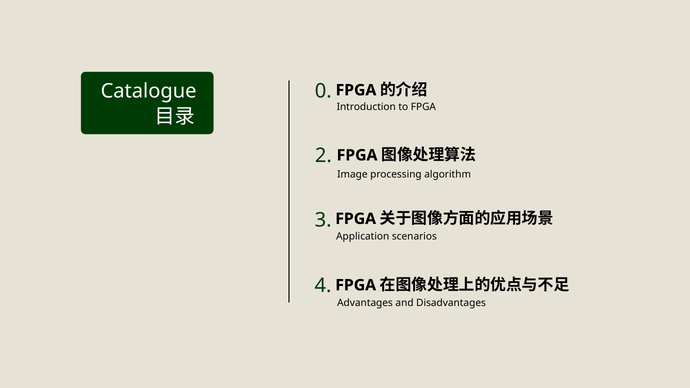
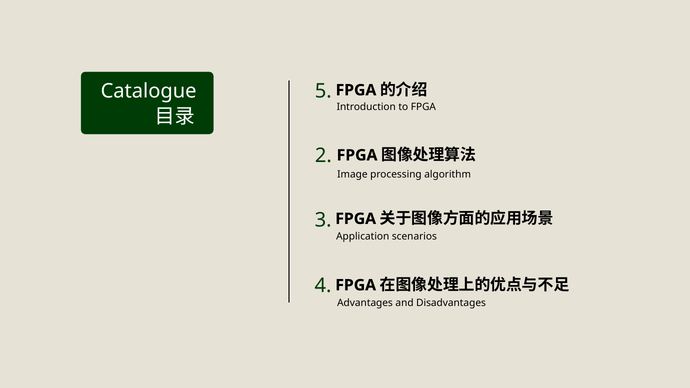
0: 0 -> 5
